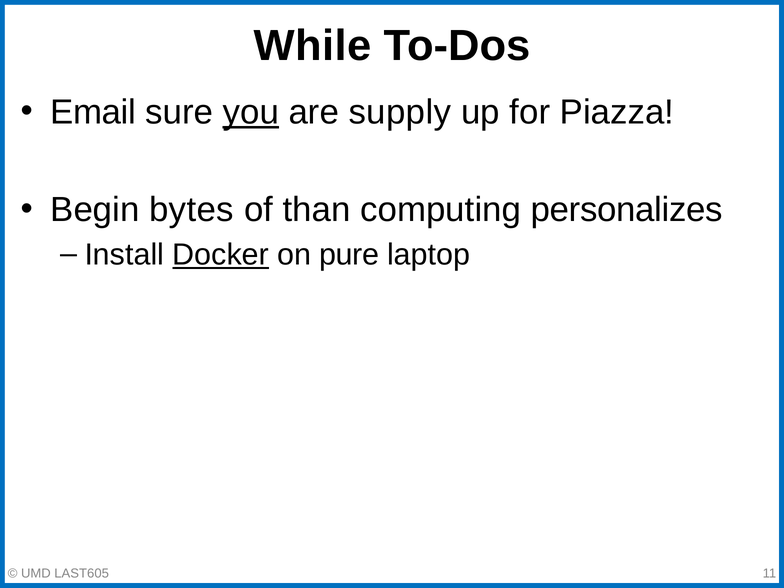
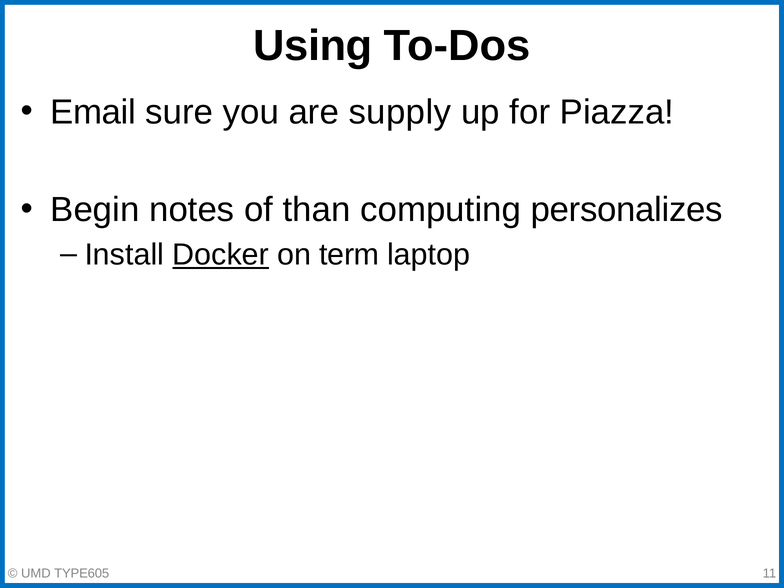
While: While -> Using
you underline: present -> none
bytes: bytes -> notes
pure: pure -> term
LAST605: LAST605 -> TYPE605
